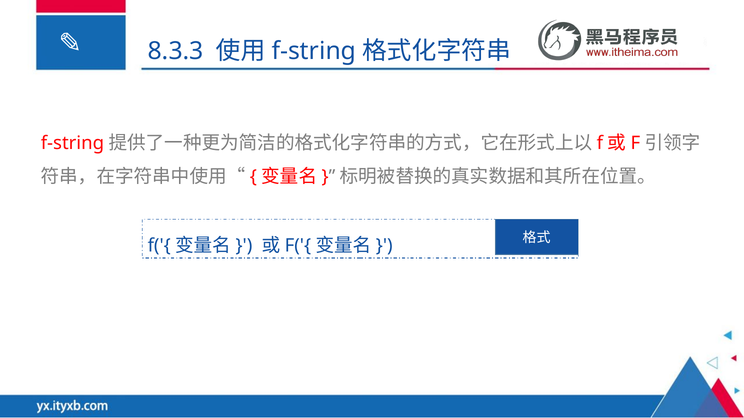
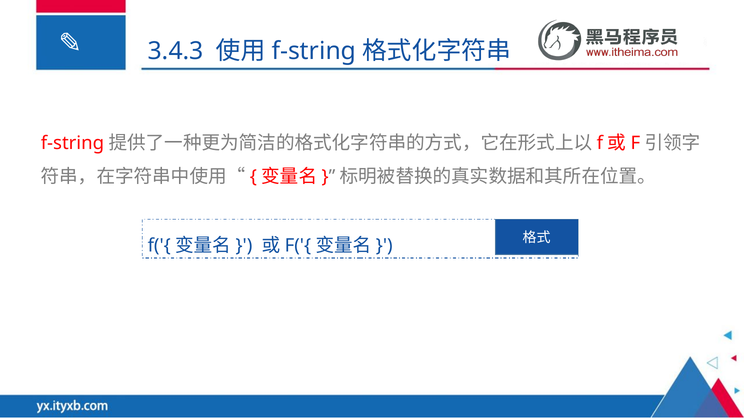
8.3.3: 8.3.3 -> 3.4.3
